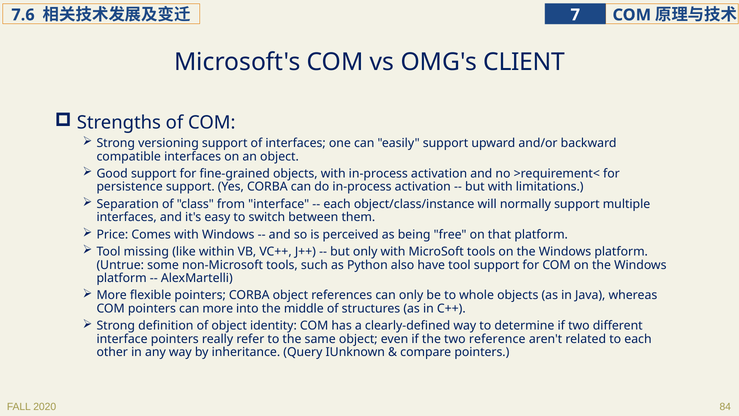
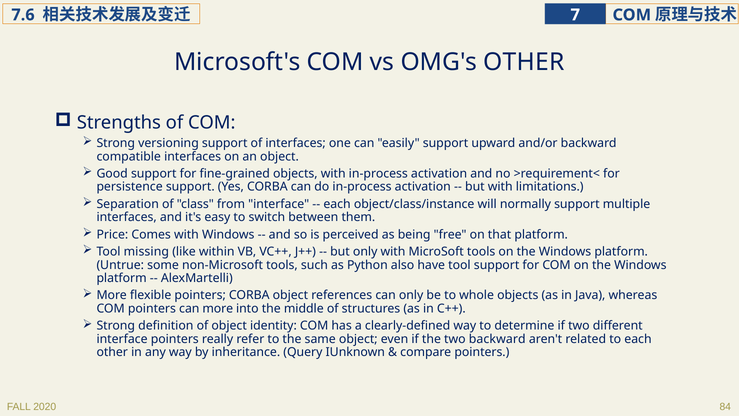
OMG's CLIENT: CLIENT -> OTHER
two reference: reference -> backward
